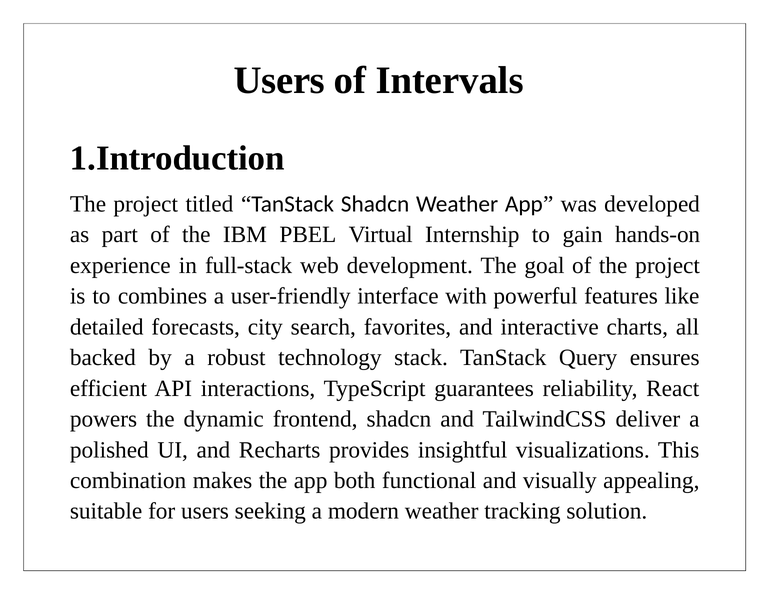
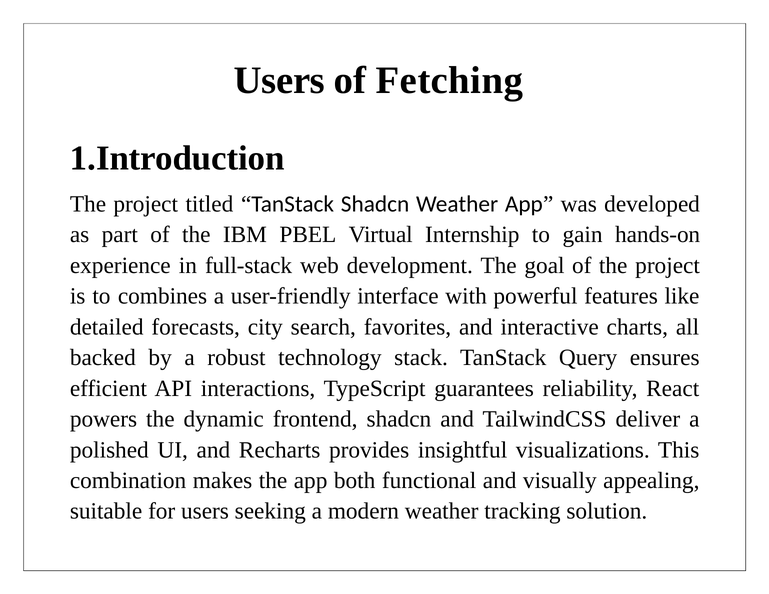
Intervals: Intervals -> Fetching
